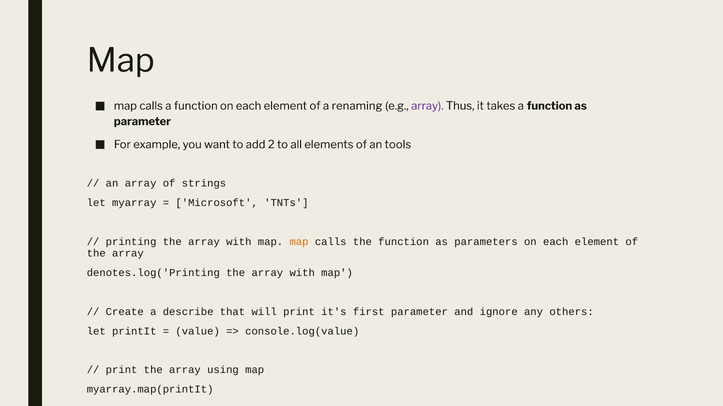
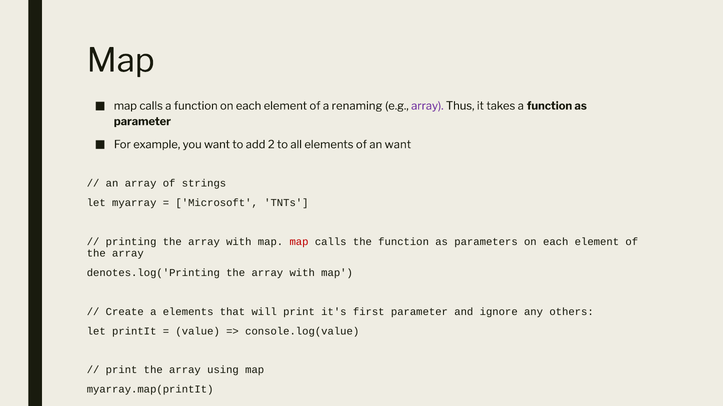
an tools: tools -> want
map at (299, 242) colour: orange -> red
a describe: describe -> elements
